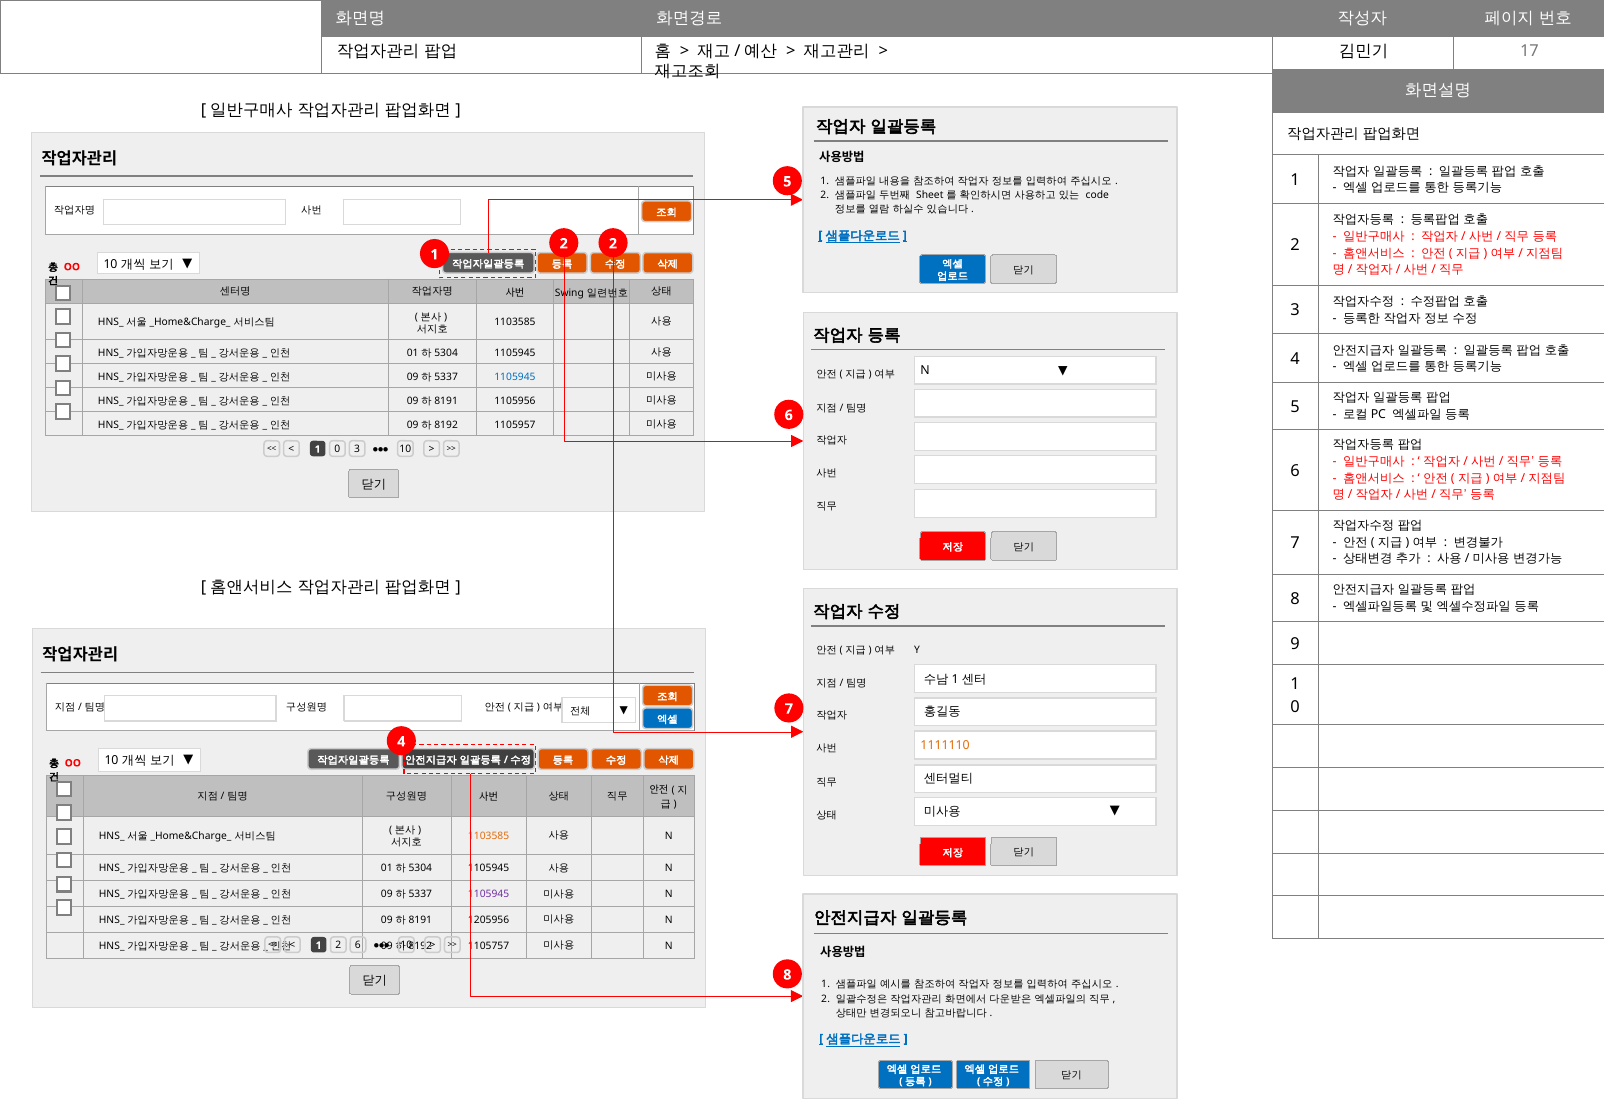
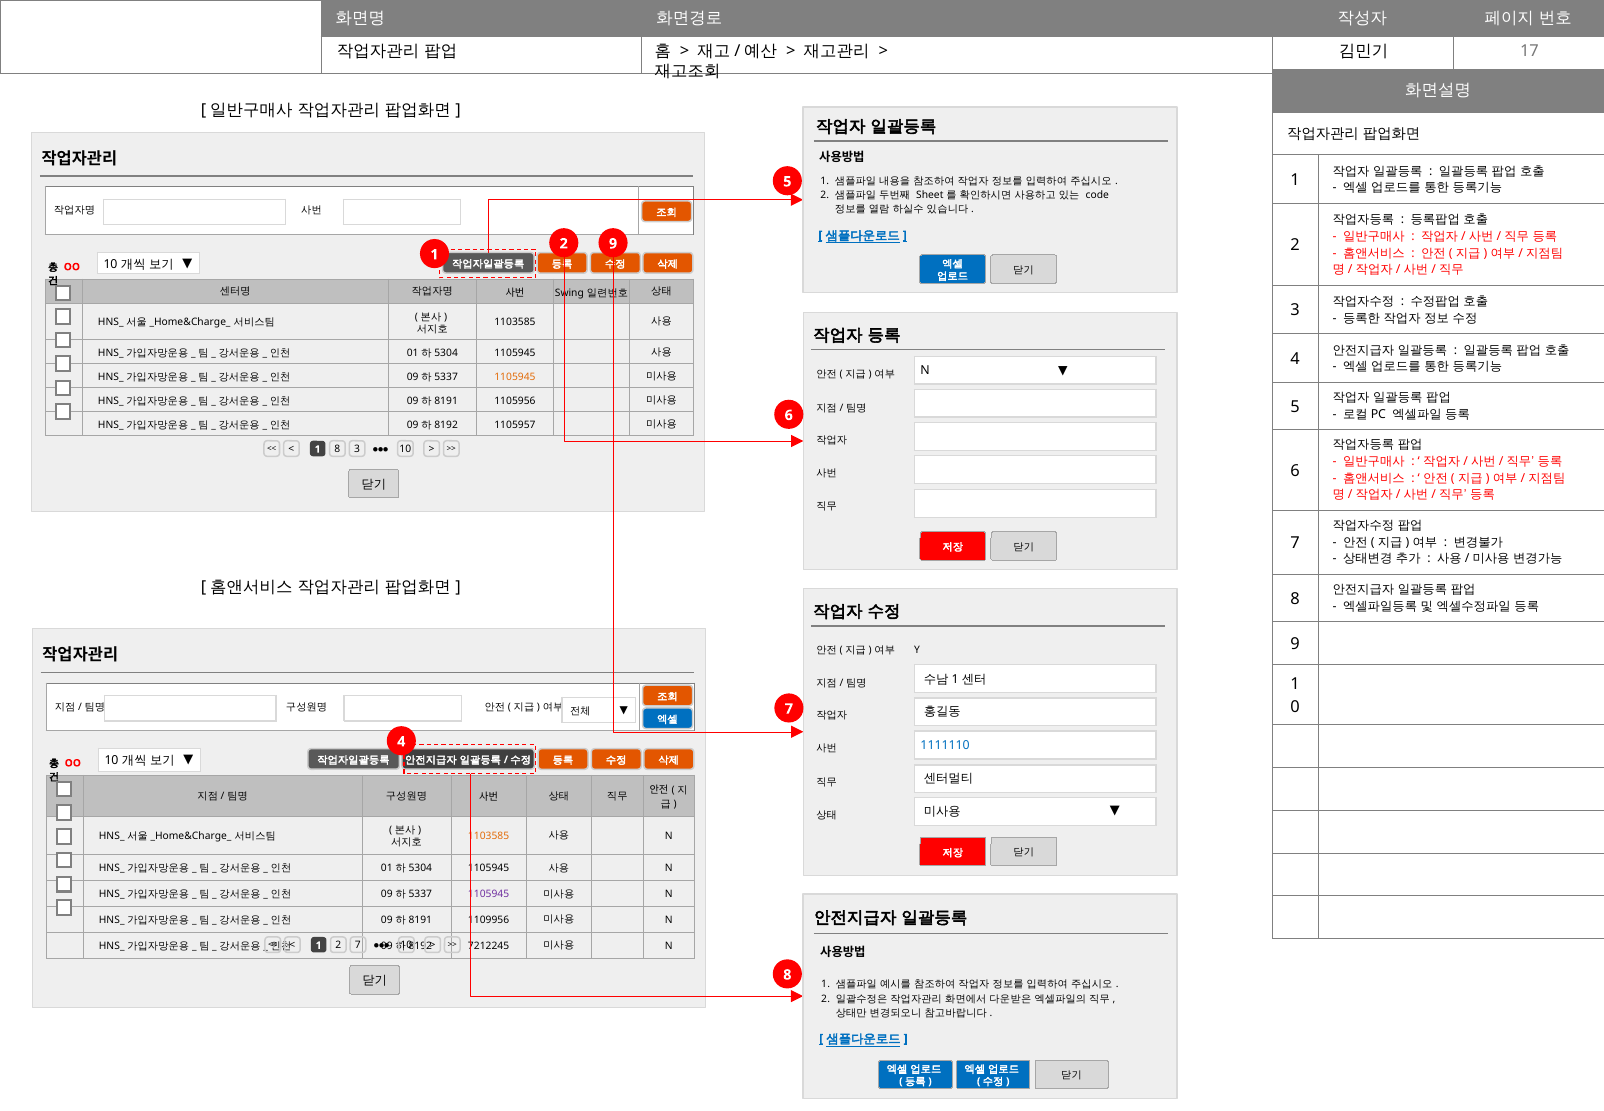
2 2: 2 -> 9
1105945 at (515, 377) colour: blue -> orange
0 at (337, 449): 0 -> 8
1111110 colour: orange -> blue
1205956: 1205956 -> 1109956
1105757: 1105757 -> 7212245
2 6: 6 -> 7
